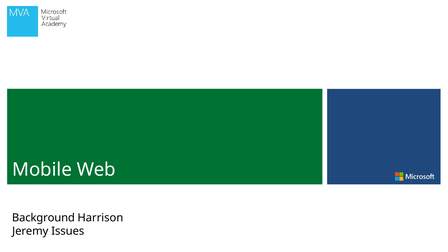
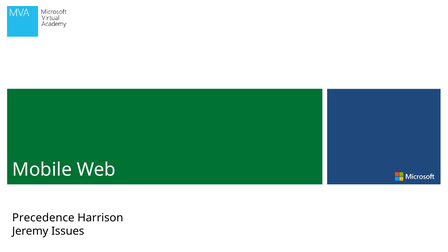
Background: Background -> Precedence
